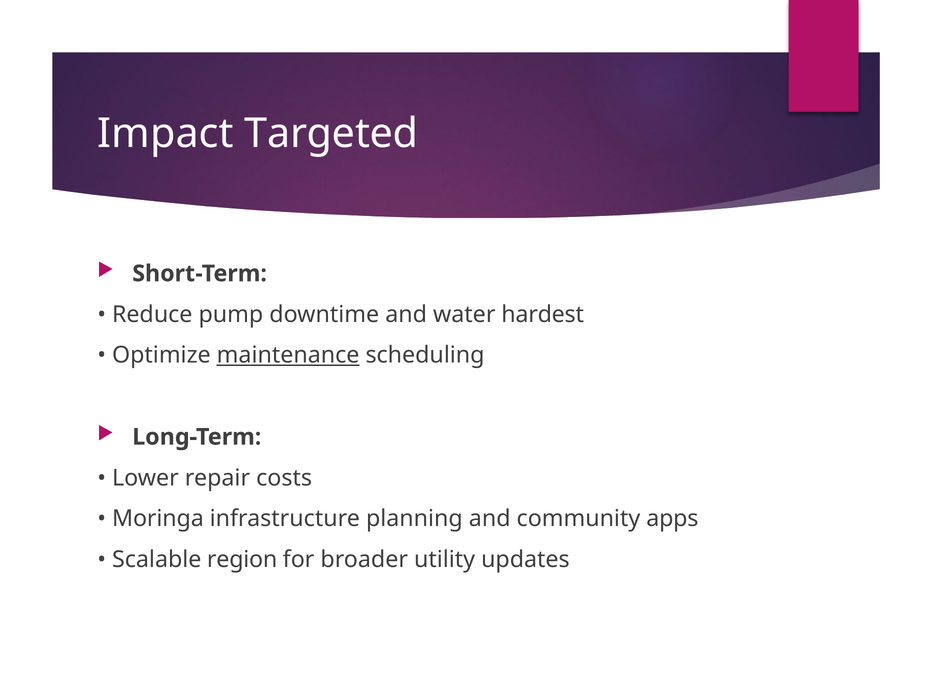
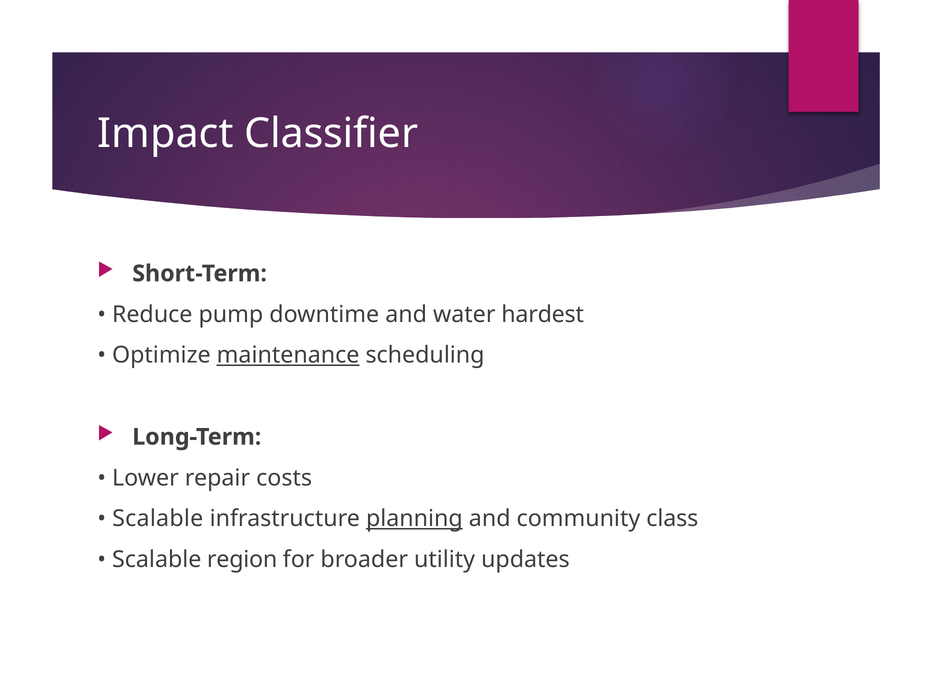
Targeted: Targeted -> Classifier
Moringa at (158, 519): Moringa -> Scalable
planning underline: none -> present
apps: apps -> class
